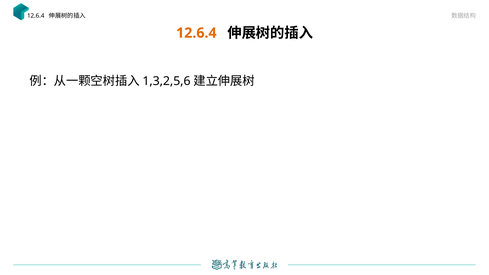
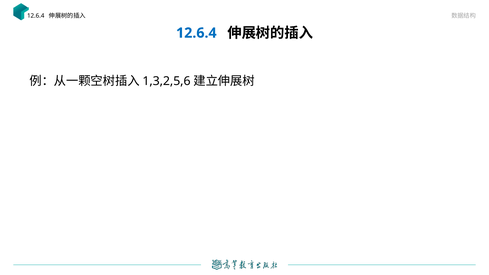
12.6.4 at (196, 33) colour: orange -> blue
